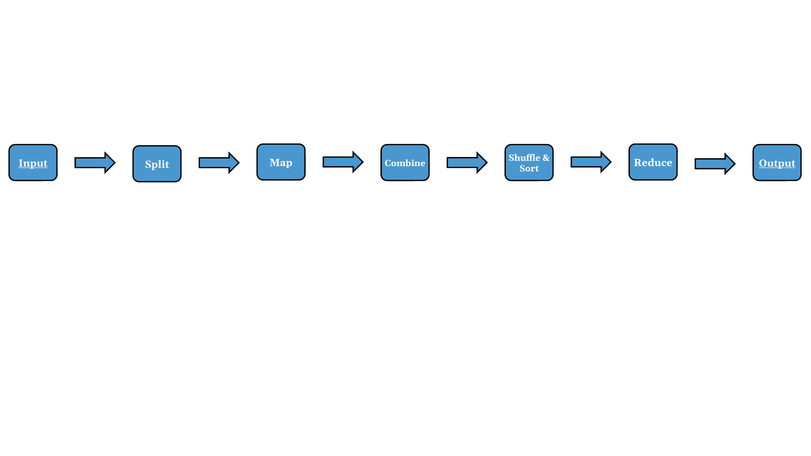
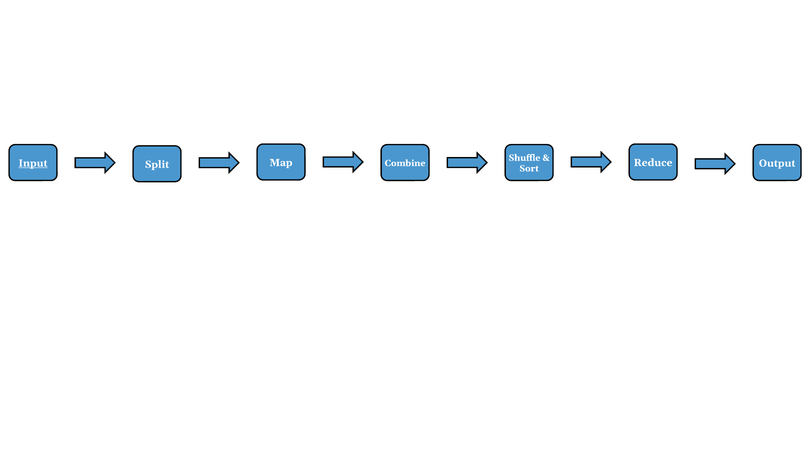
Output underline: present -> none
